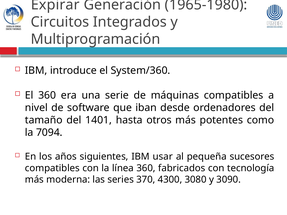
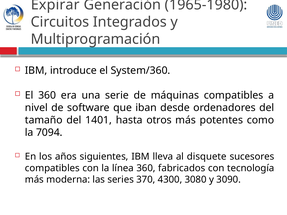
usar: usar -> lleva
pequeña: pequeña -> disquete
